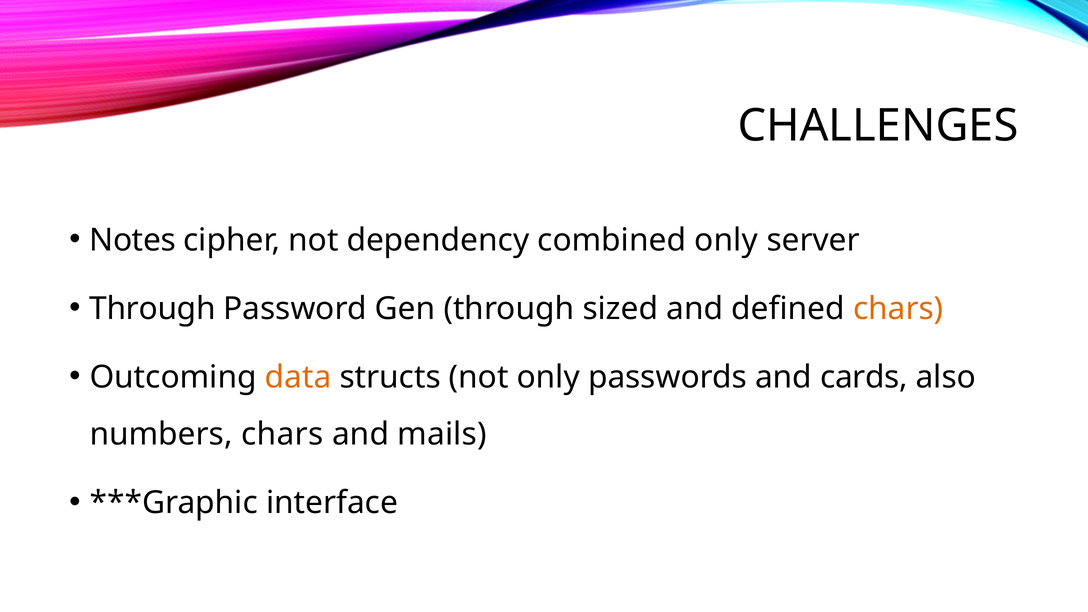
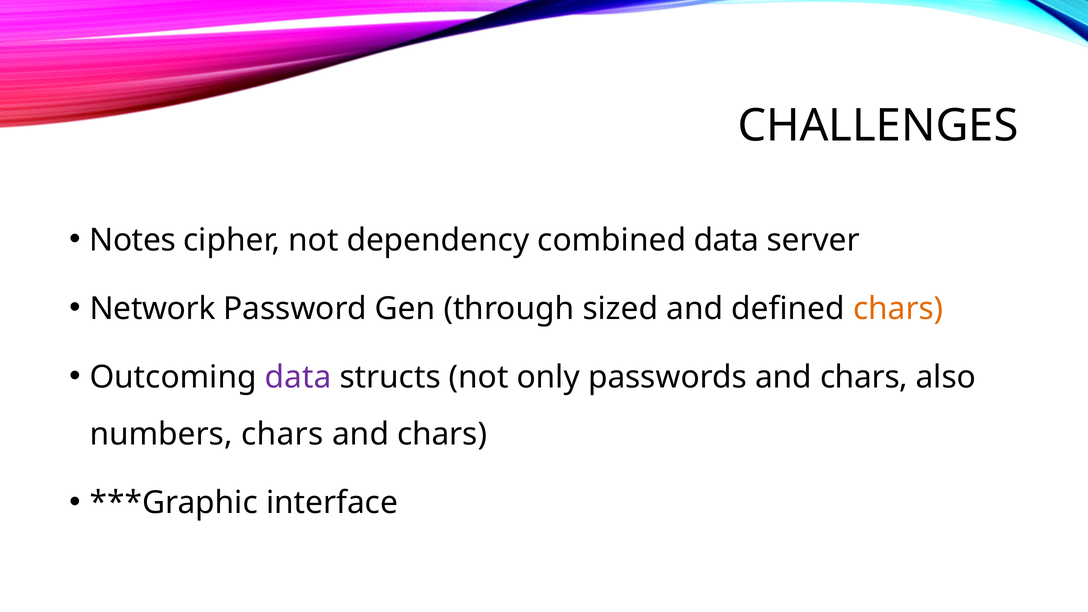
combined only: only -> data
Through at (153, 309): Through -> Network
data at (298, 377) colour: orange -> purple
passwords and cards: cards -> chars
mails at (442, 434): mails -> chars
